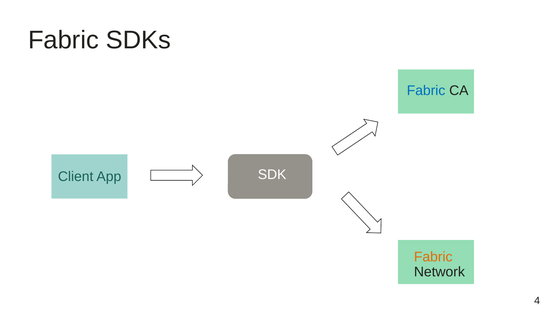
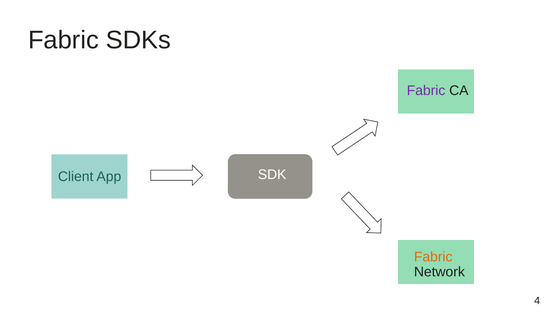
Fabric at (426, 90) colour: blue -> purple
